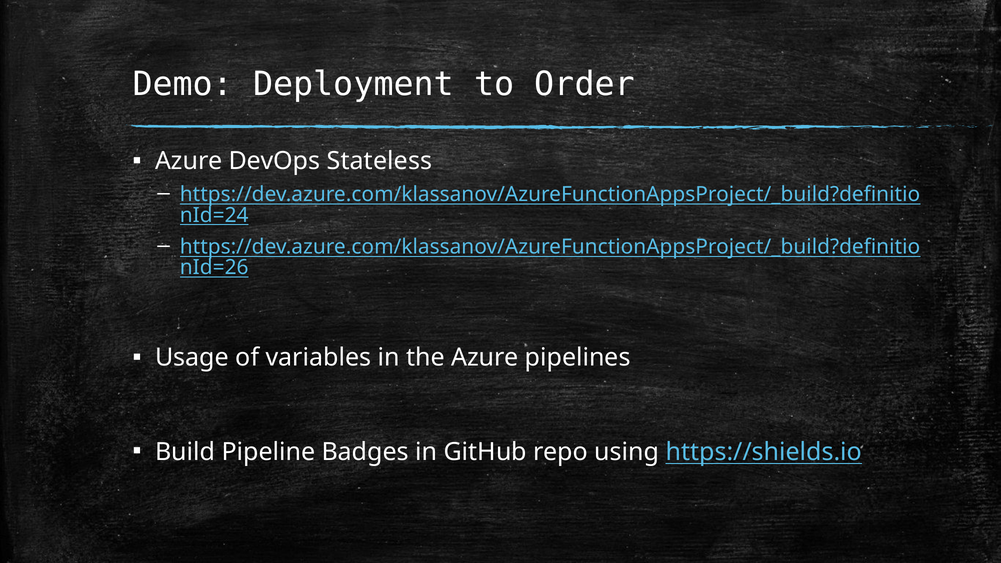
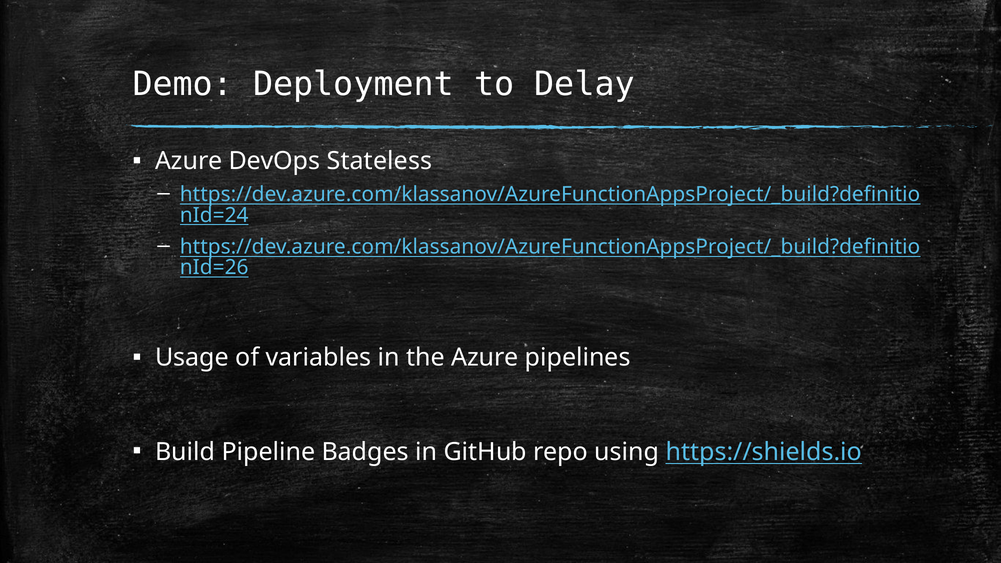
Order: Order -> Delay
